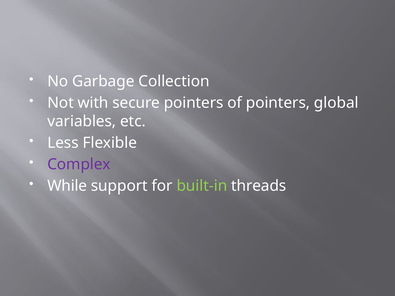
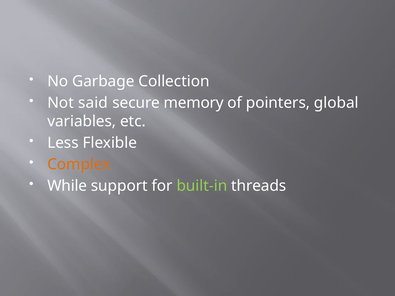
with: with -> said
secure pointers: pointers -> memory
Complex colour: purple -> orange
